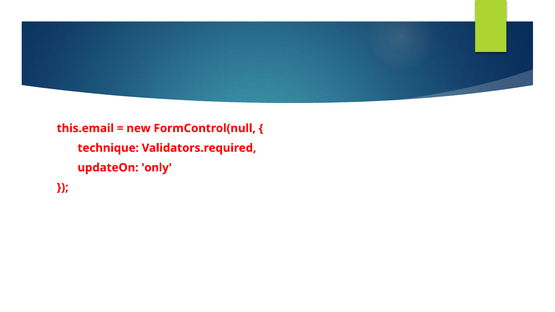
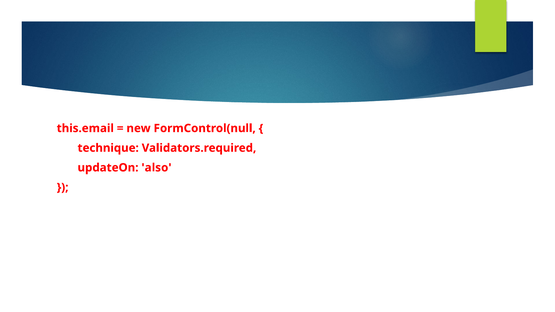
only: only -> also
